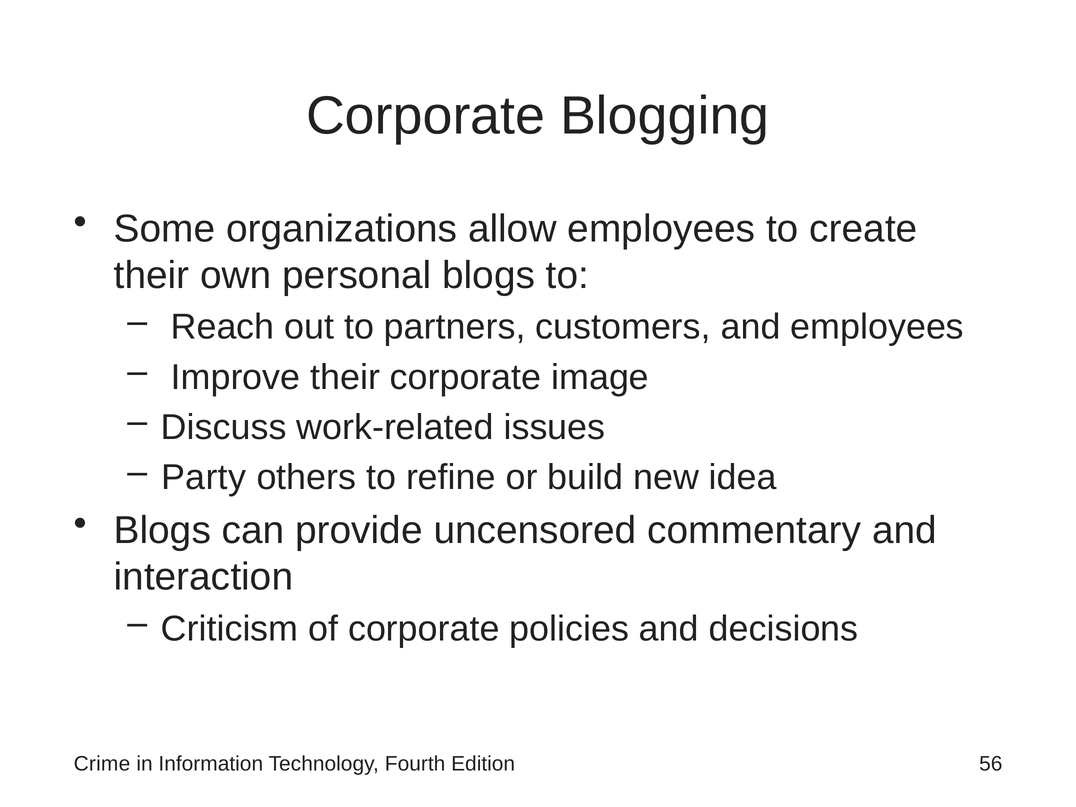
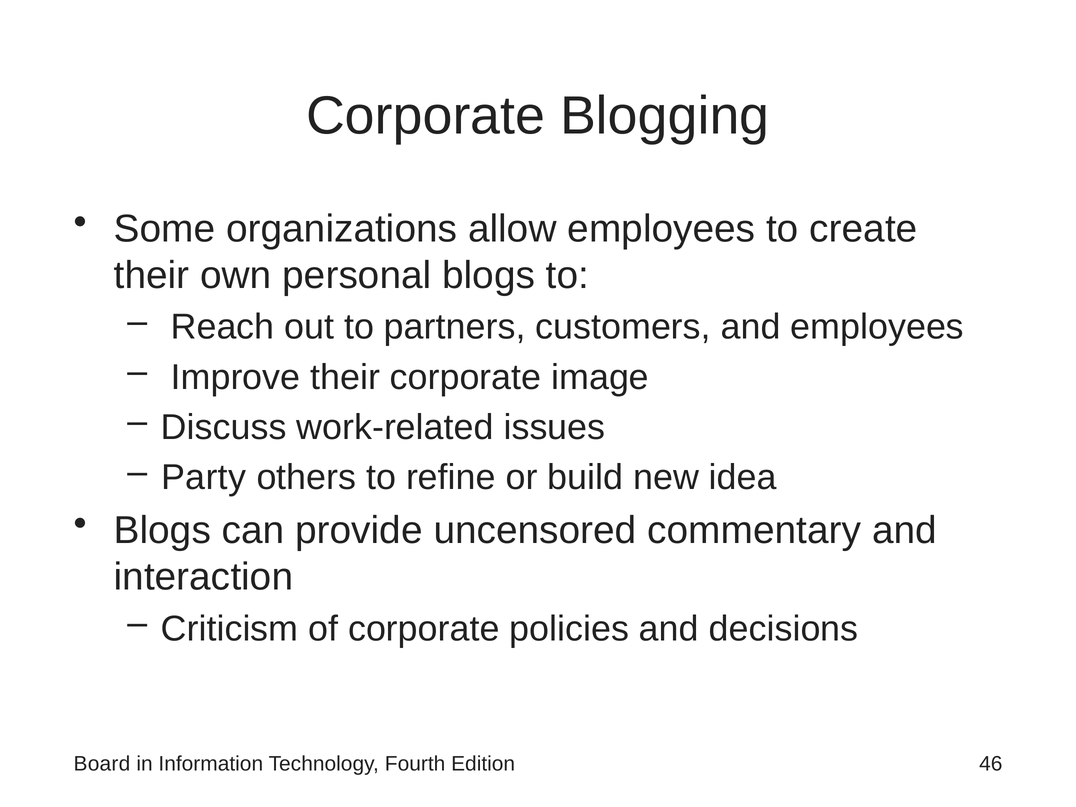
Crime: Crime -> Board
56: 56 -> 46
